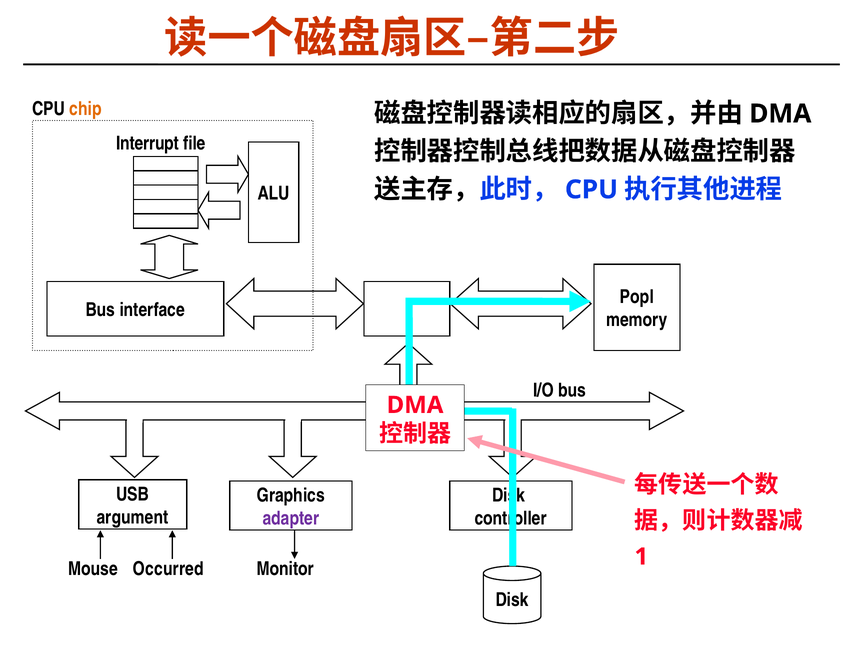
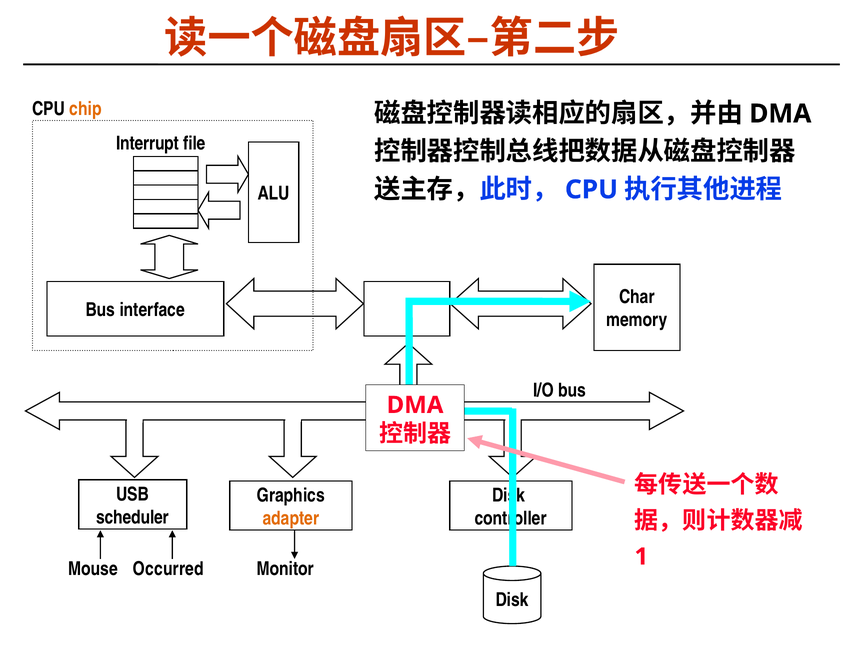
Popl: Popl -> Char
argument: argument -> scheduler
adapter colour: purple -> orange
